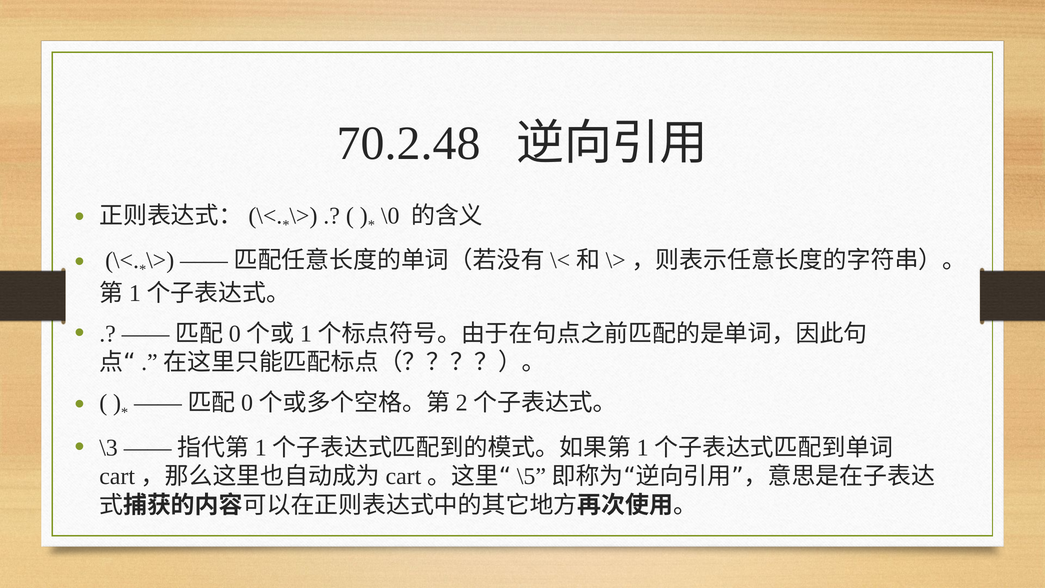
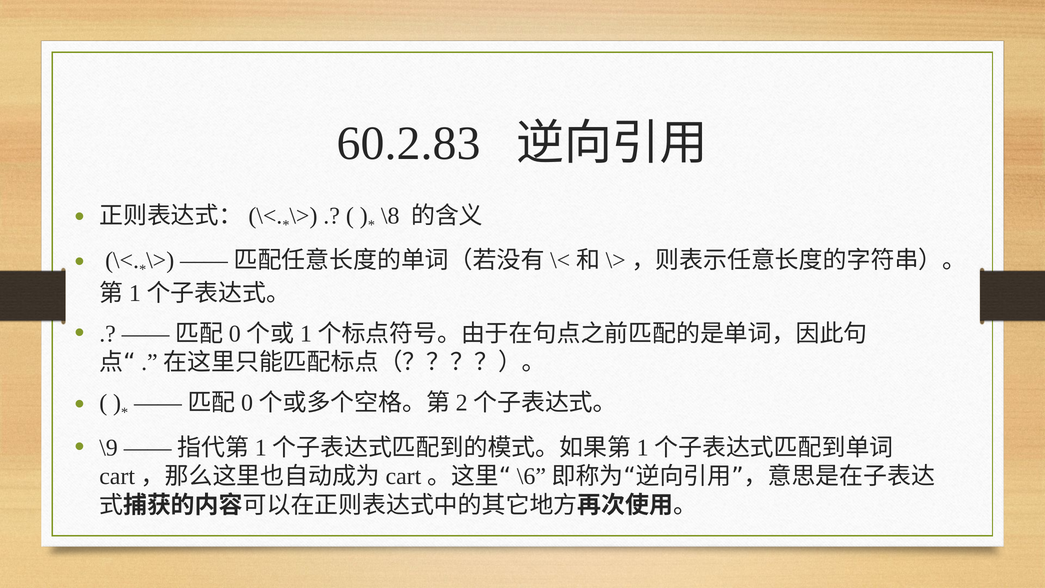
70.2.48: 70.2.48 -> 60.2.83
\0: \0 -> \8
\3: \3 -> \9
\5: \5 -> \6
